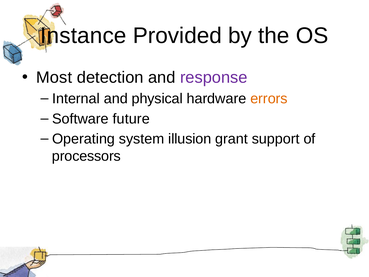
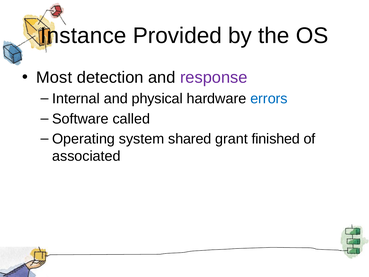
errors colour: orange -> blue
future: future -> called
illusion: illusion -> shared
support: support -> finished
processors: processors -> associated
